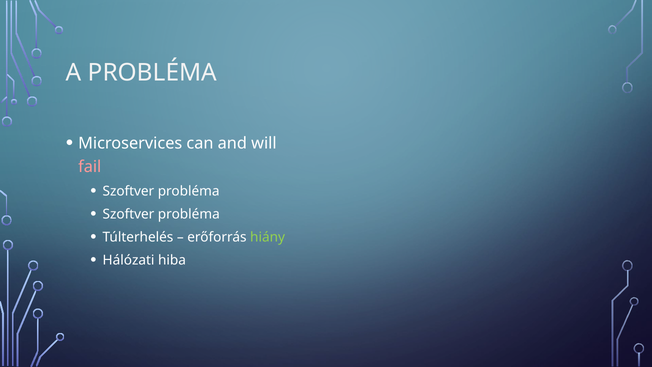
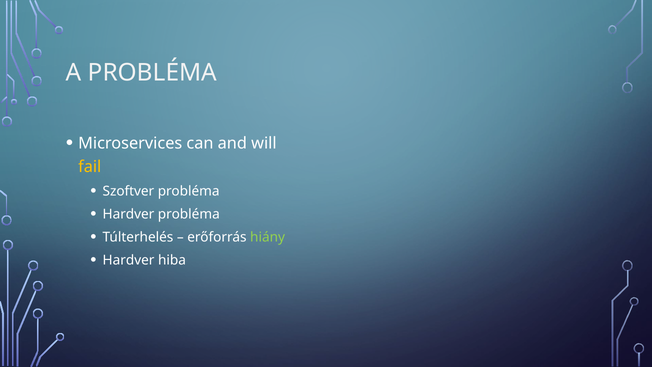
fail colour: pink -> yellow
Szoftver at (128, 214): Szoftver -> Hardver
Hálózati at (129, 260): Hálózati -> Hardver
